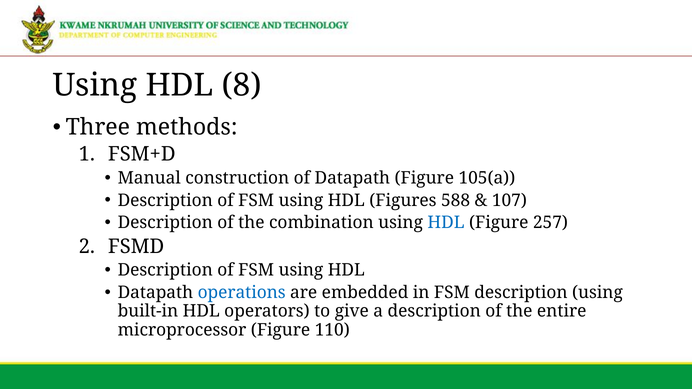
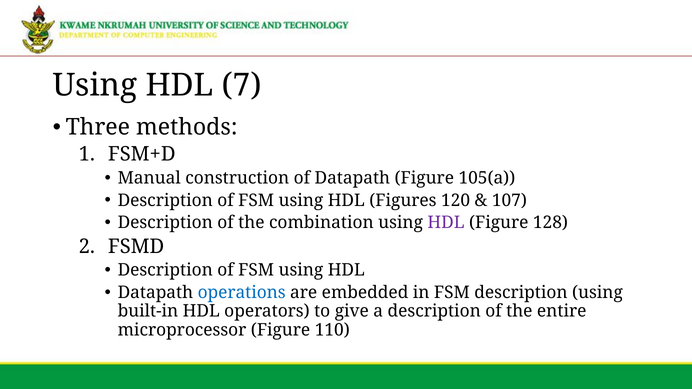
8: 8 -> 7
588: 588 -> 120
HDL at (446, 223) colour: blue -> purple
257: 257 -> 128
